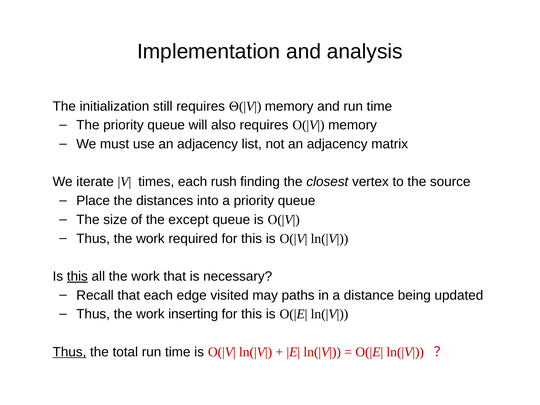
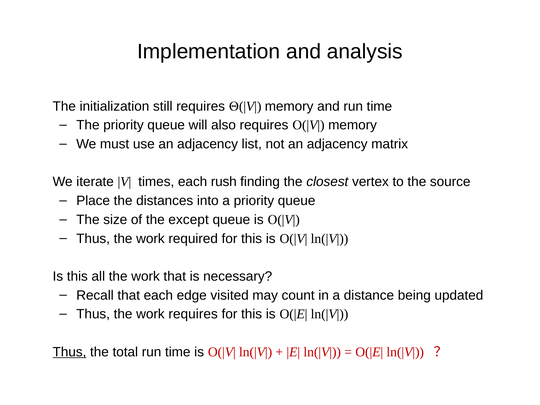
this at (77, 276) underline: present -> none
paths: paths -> count
work inserting: inserting -> requires
